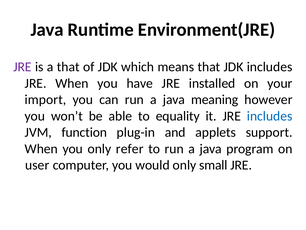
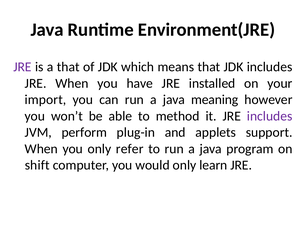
equality: equality -> method
includes at (270, 116) colour: blue -> purple
function: function -> perform
user: user -> shift
small: small -> learn
